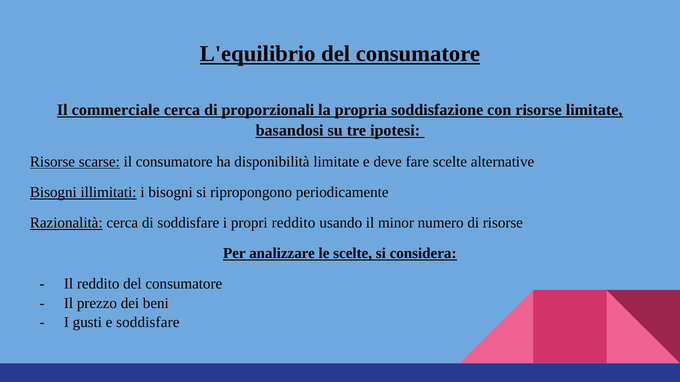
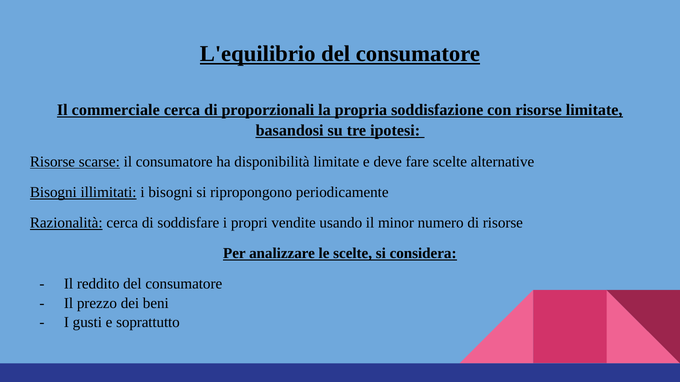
propri reddito: reddito -> vendite
e soddisfare: soddisfare -> soprattutto
